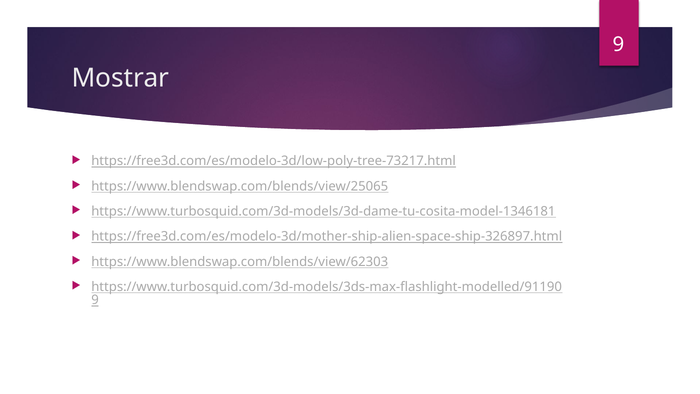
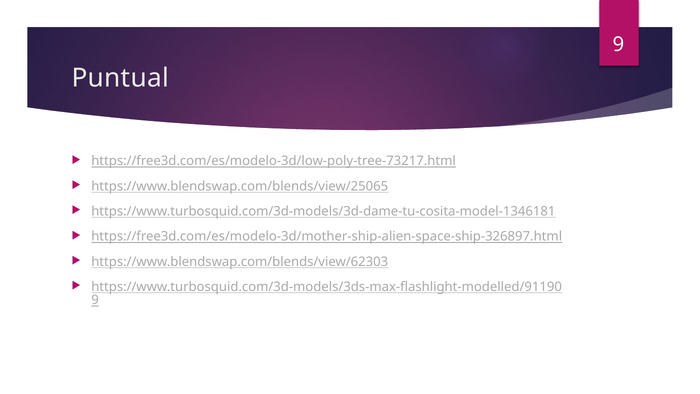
Mostrar: Mostrar -> Puntual
